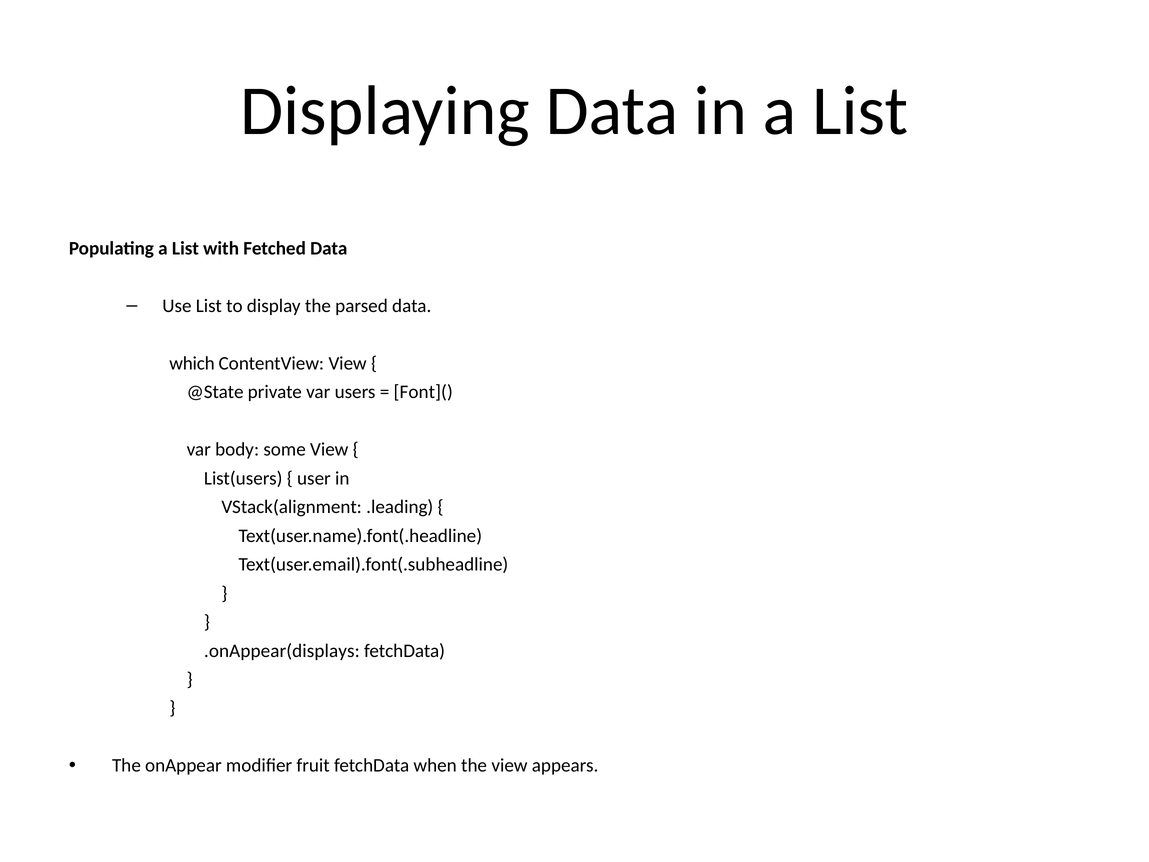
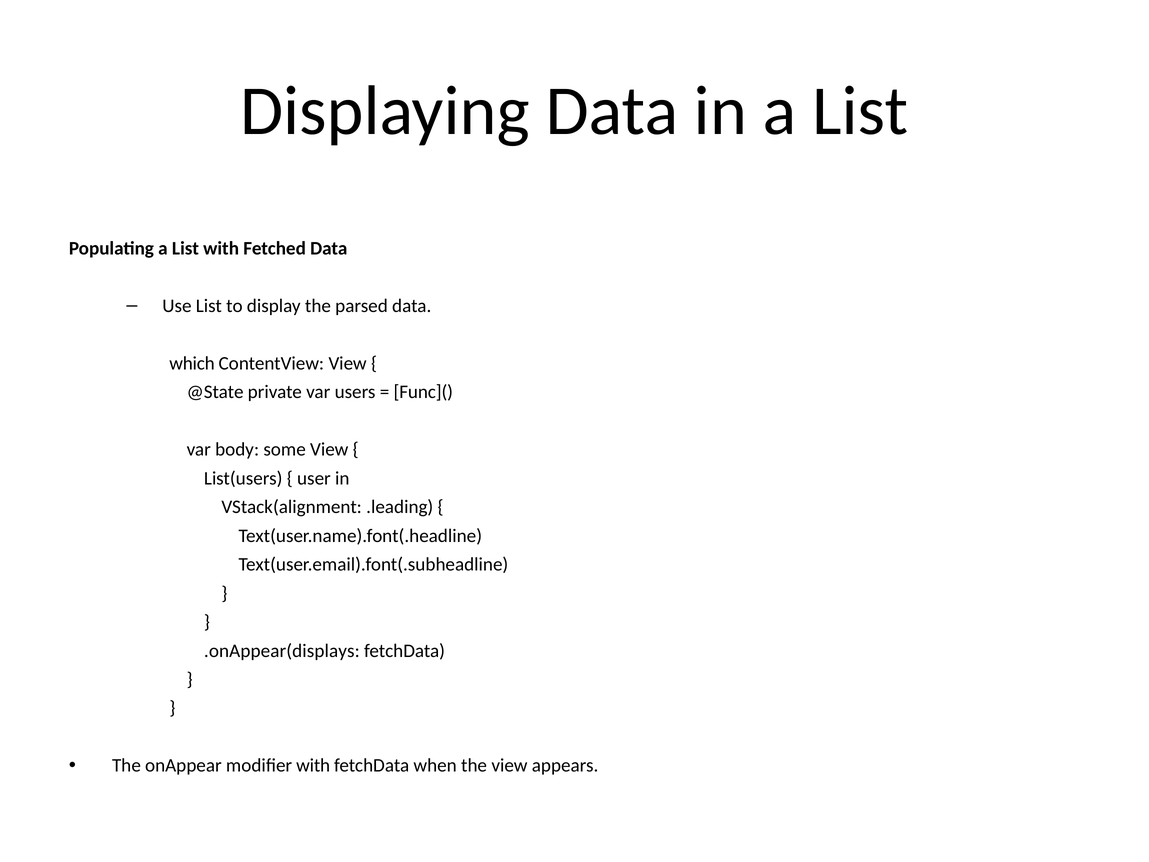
Font](: Font]( -> Func](
modifier fruit: fruit -> with
